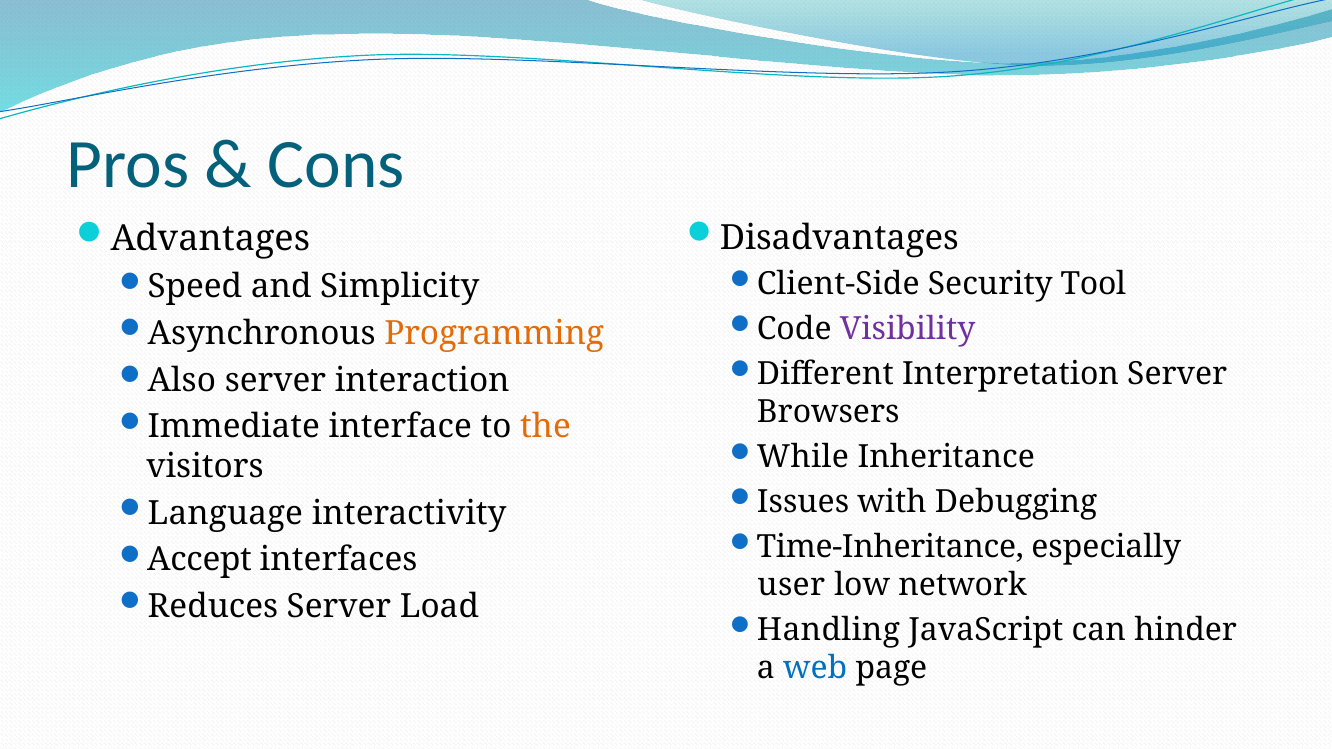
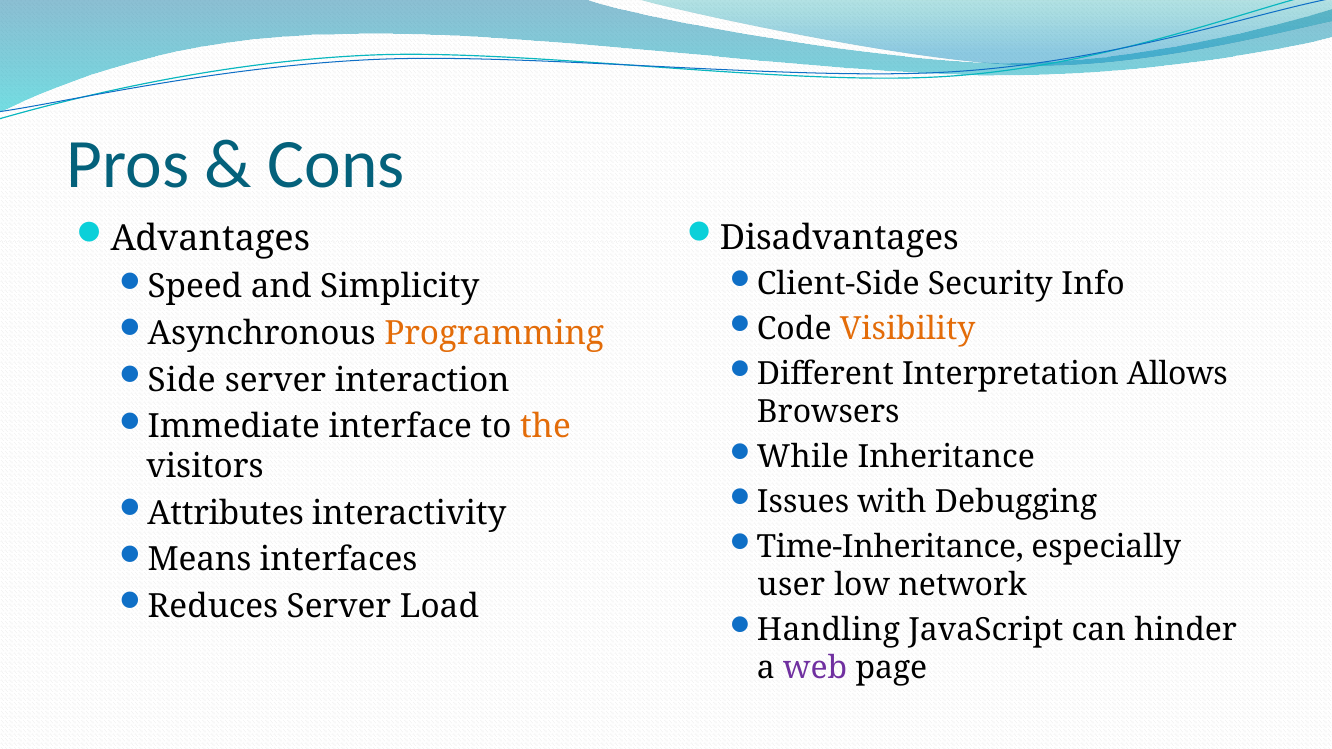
Tool: Tool -> Info
Visibility colour: purple -> orange
Interpretation Server: Server -> Allows
Also: Also -> Side
Language: Language -> Attributes
Accept: Accept -> Means
web colour: blue -> purple
